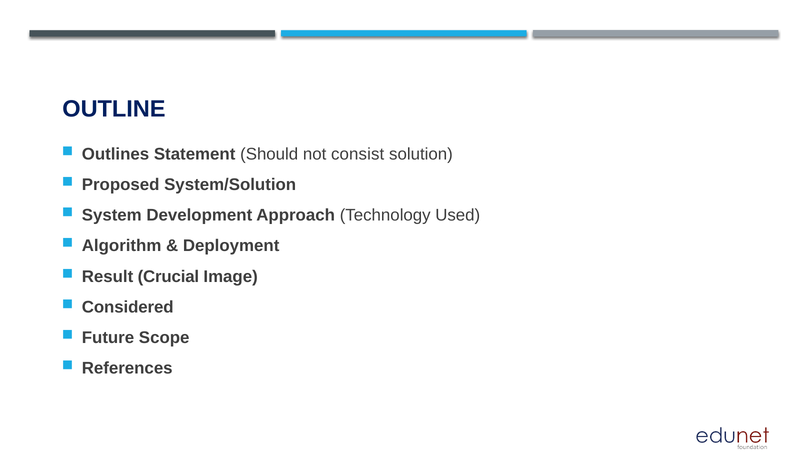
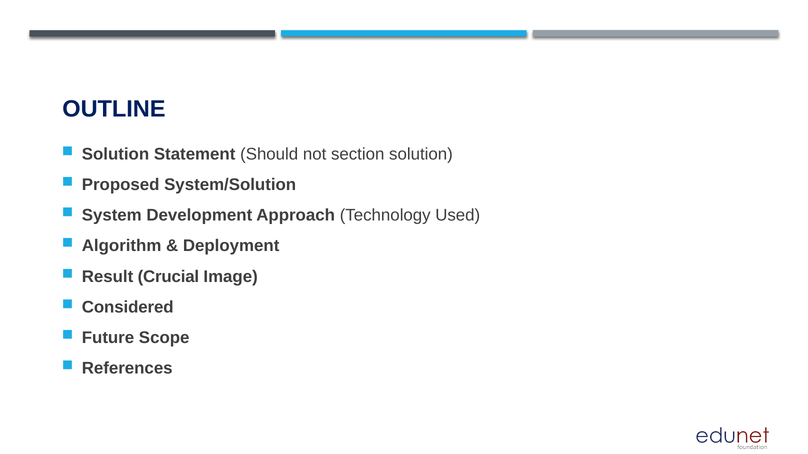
Outlines at (116, 154): Outlines -> Solution
consist: consist -> section
